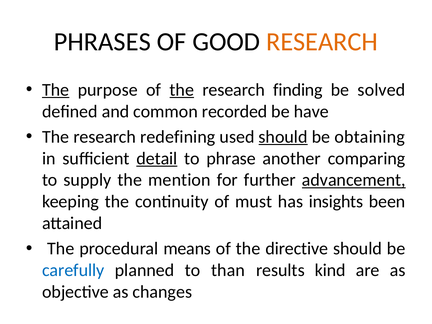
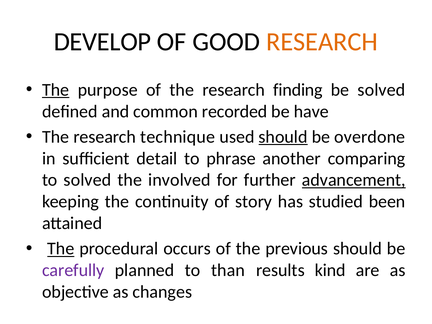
PHRASES: PHRASES -> DEVELOP
the at (182, 90) underline: present -> none
redefining: redefining -> technique
obtaining: obtaining -> overdone
detail underline: present -> none
to supply: supply -> solved
mention: mention -> involved
must: must -> story
insights: insights -> studied
The at (61, 249) underline: none -> present
means: means -> occurs
directive: directive -> previous
carefully colour: blue -> purple
